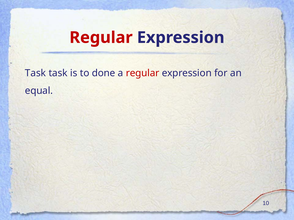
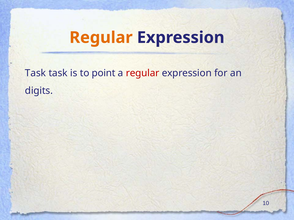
Regular at (101, 38) colour: red -> orange
done: done -> point
equal: equal -> digits
